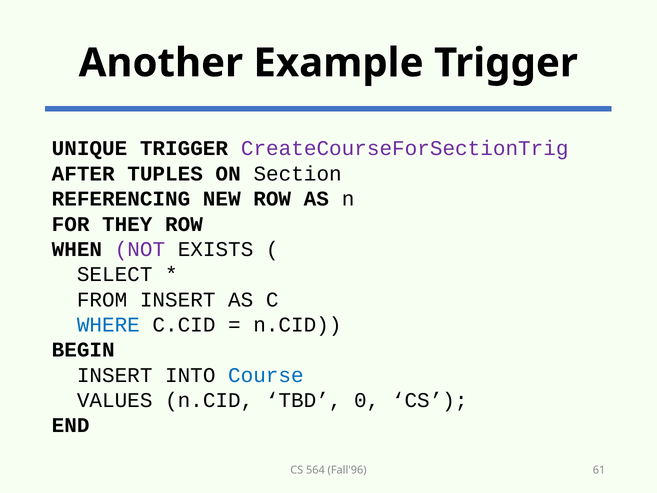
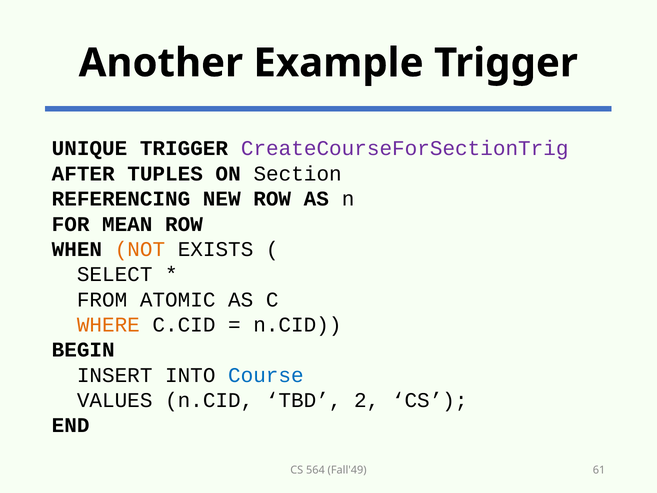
THEY: THEY -> MEAN
NOT colour: purple -> orange
FROM INSERT: INSERT -> ATOMIC
WHERE colour: blue -> orange
0: 0 -> 2
Fall'96: Fall'96 -> Fall'49
